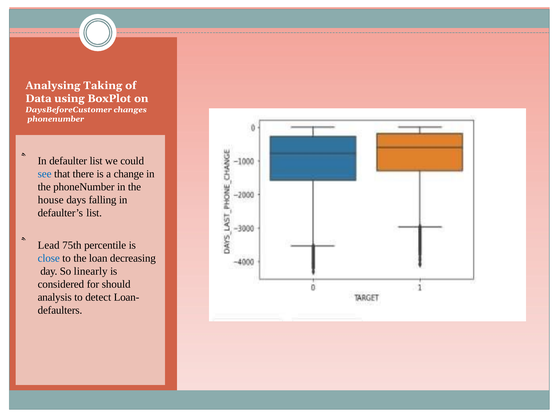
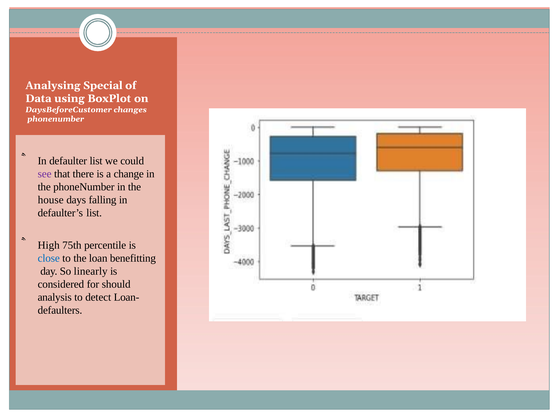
Taking: Taking -> Special
see colour: blue -> purple
Lead: Lead -> High
decreasing: decreasing -> benefitting
